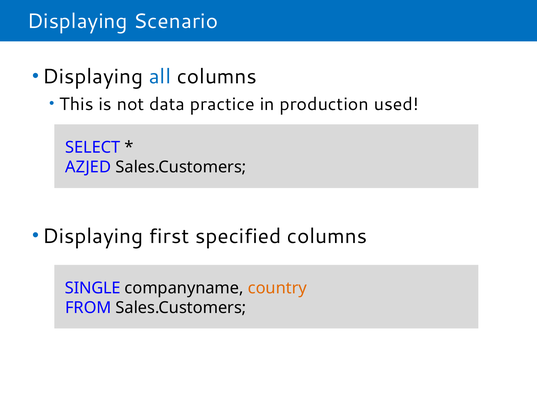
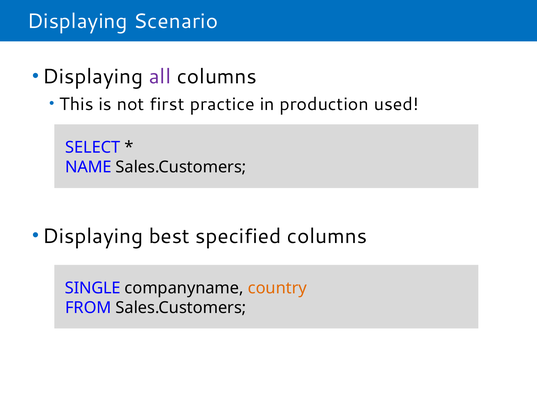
all colour: blue -> purple
data: data -> first
AZJED: AZJED -> NAME
first: first -> best
